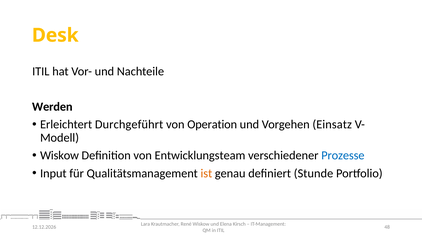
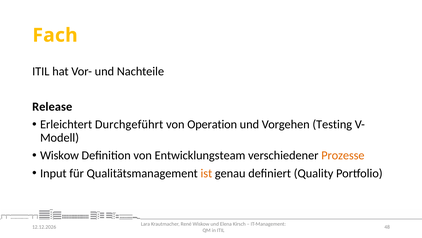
Desk: Desk -> Fach
Werden: Werden -> Release
Einsatz: Einsatz -> Testing
Prozesse colour: blue -> orange
Stunde: Stunde -> Quality
